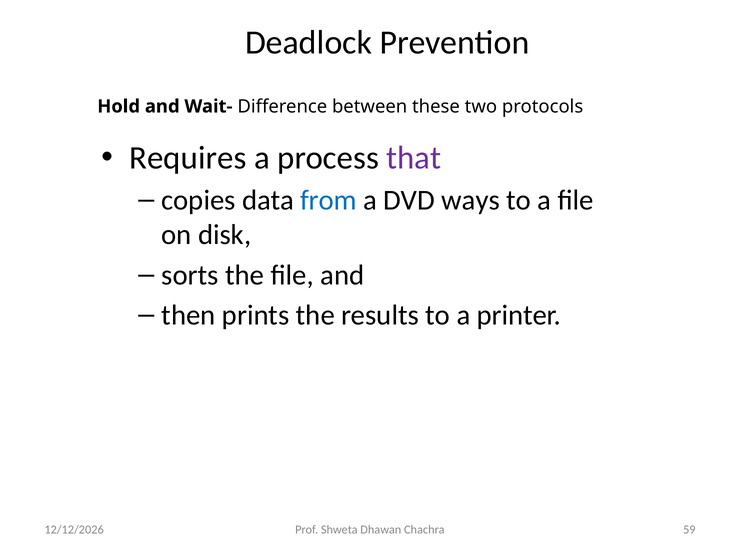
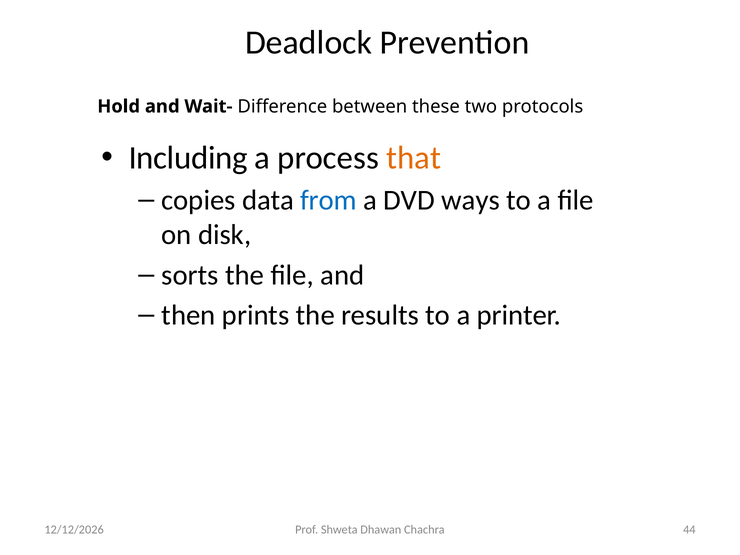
Requires: Requires -> Including
that colour: purple -> orange
59: 59 -> 44
